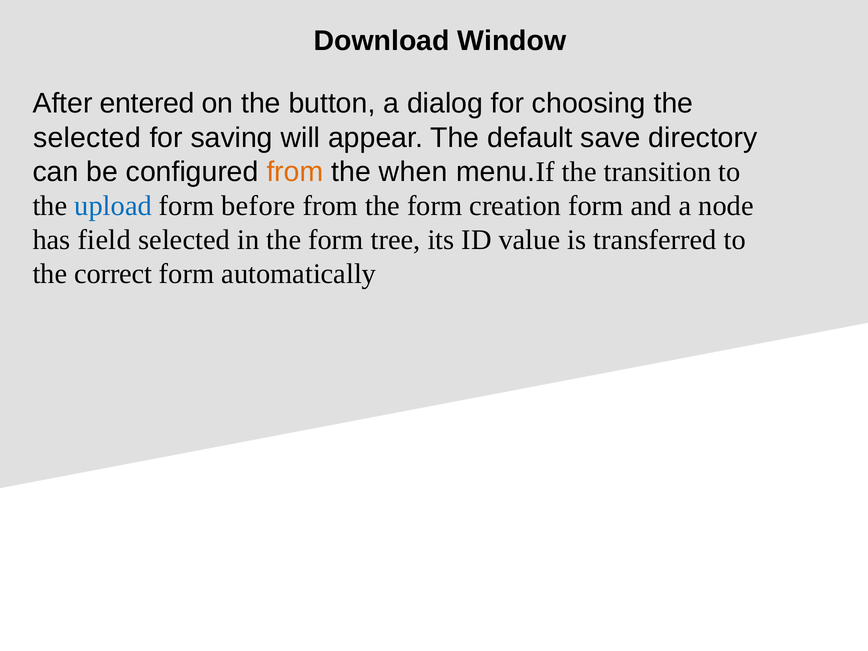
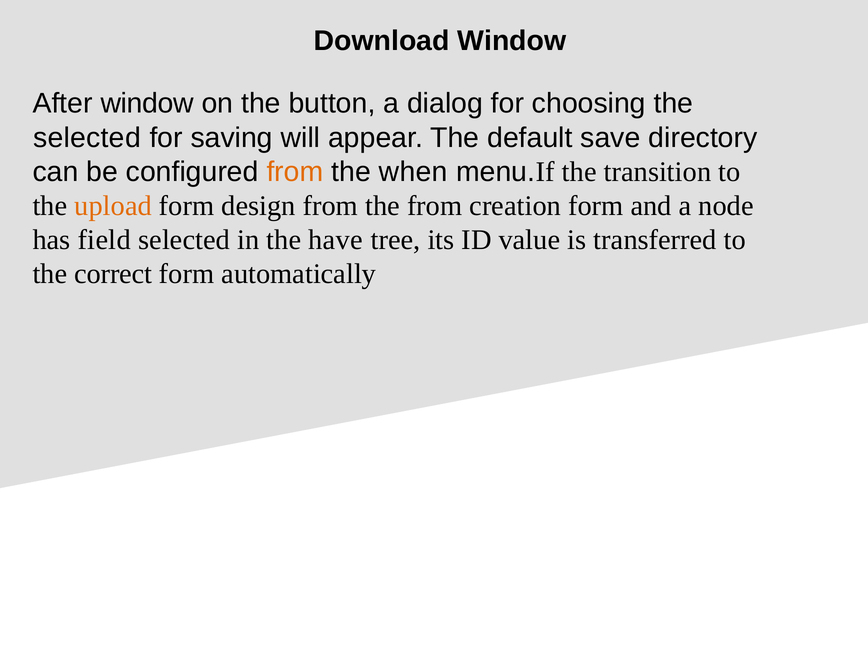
After entered: entered -> window
upload colour: blue -> orange
before: before -> design
from the form: form -> from
in the form: form -> have
